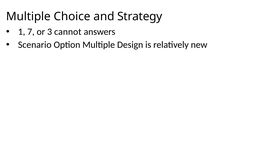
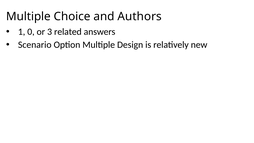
Strategy: Strategy -> Authors
7: 7 -> 0
cannot: cannot -> related
